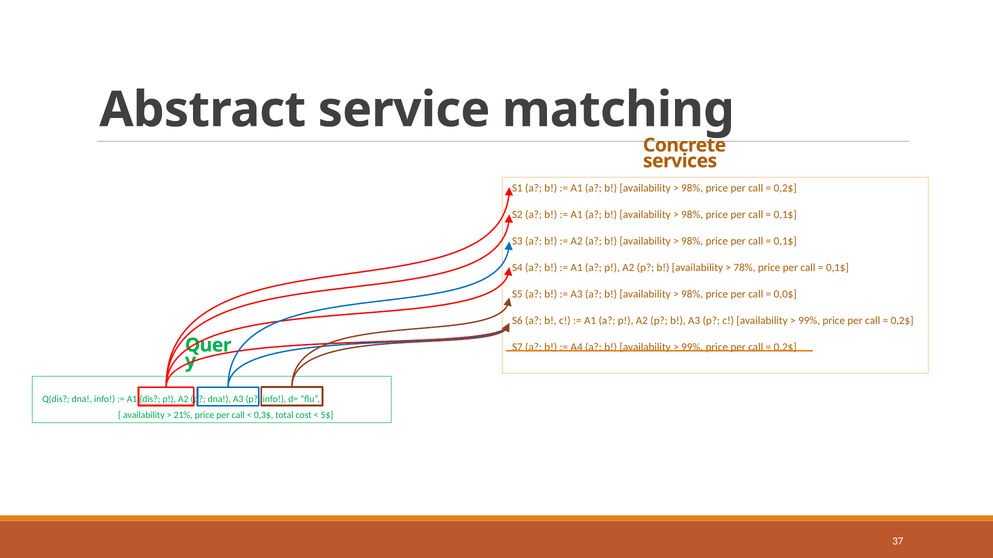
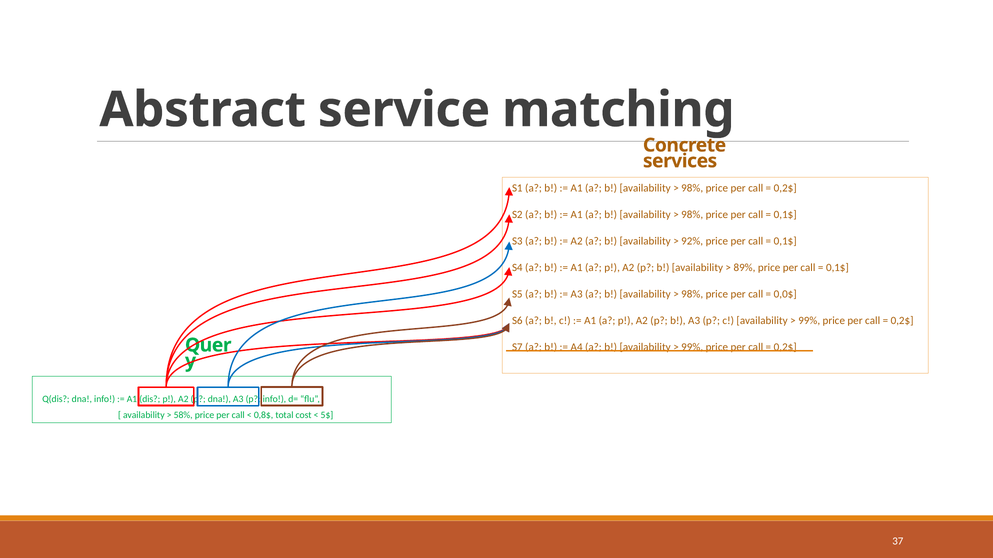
98% at (692, 241): 98% -> 92%
78%: 78% -> 89%
21%: 21% -> 58%
0,3$: 0,3$ -> 0,8$
